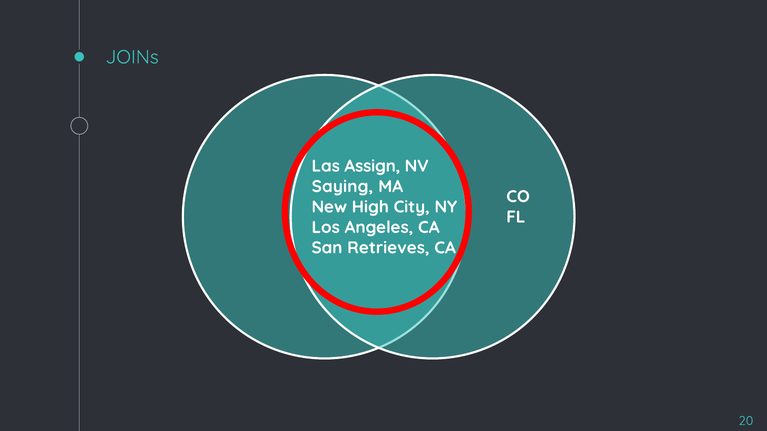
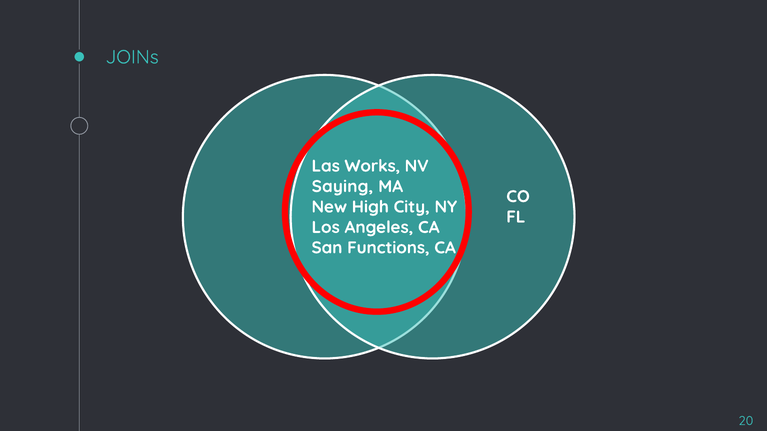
Assign: Assign -> Works
Retrieves: Retrieves -> Functions
